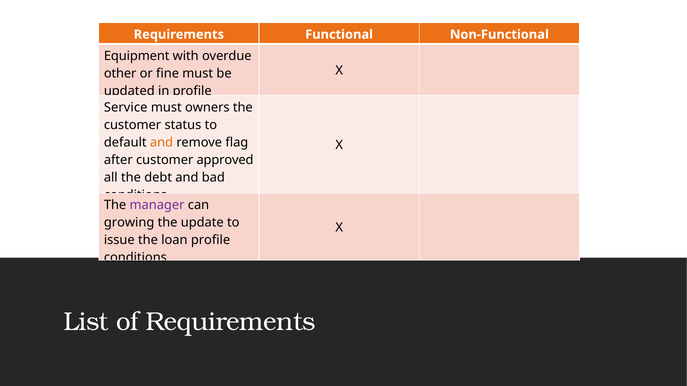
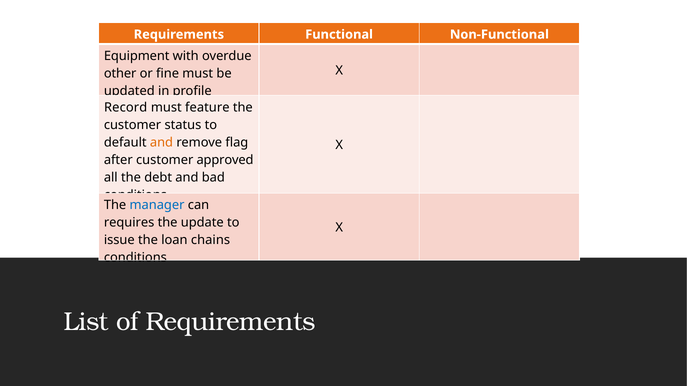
Service: Service -> Record
owners: owners -> feature
manager colour: purple -> blue
growing: growing -> requires
loan profile: profile -> chains
